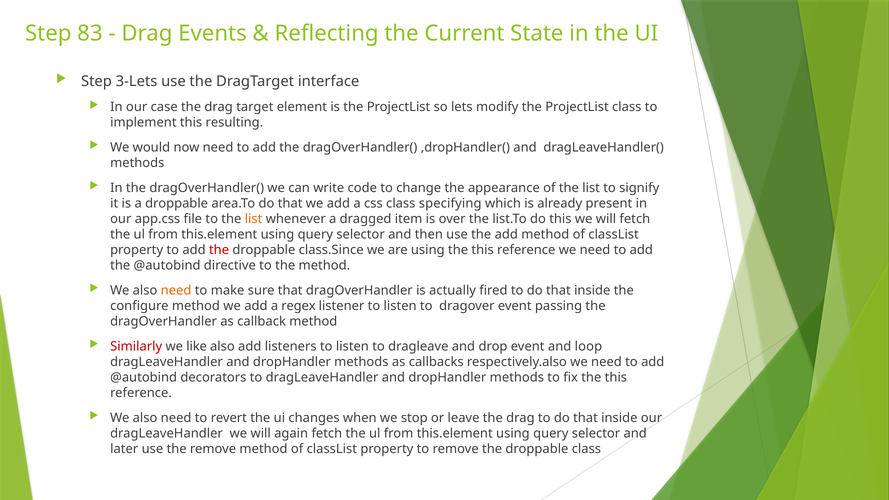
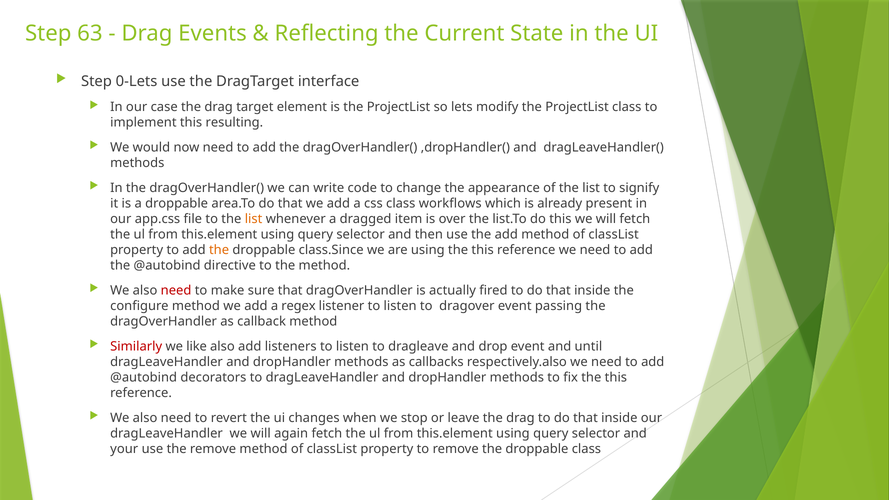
83: 83 -> 63
3-Lets: 3-Lets -> 0-Lets
specifying: specifying -> workflows
the at (219, 250) colour: red -> orange
need at (176, 291) colour: orange -> red
loop: loop -> until
later: later -> your
